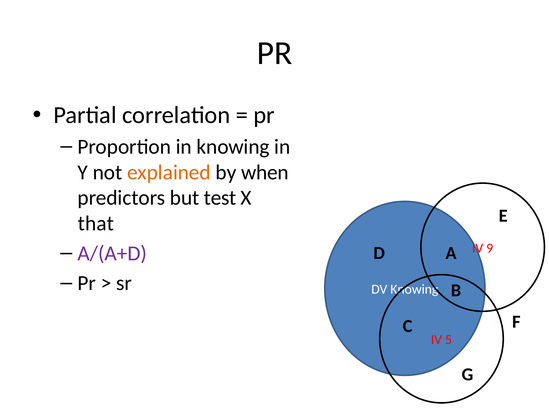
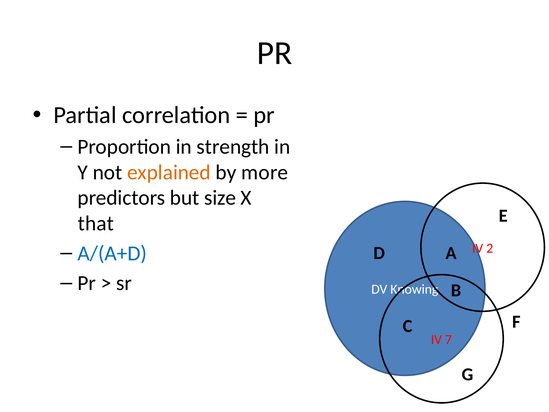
in knowing: knowing -> strength
when: when -> more
test: test -> size
A/(A+D colour: purple -> blue
9: 9 -> 2
5: 5 -> 7
